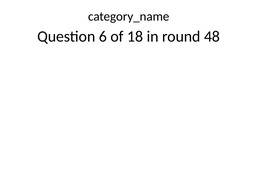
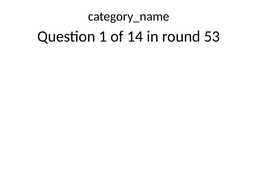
6: 6 -> 1
18: 18 -> 14
48: 48 -> 53
